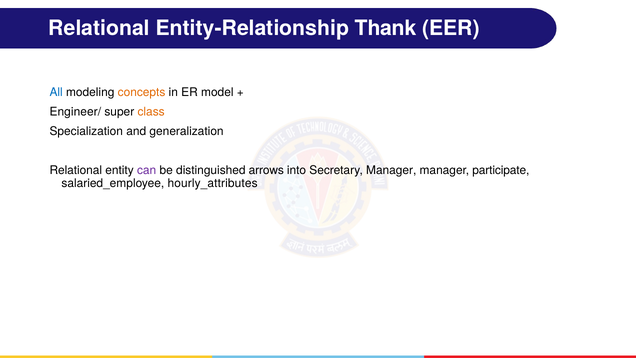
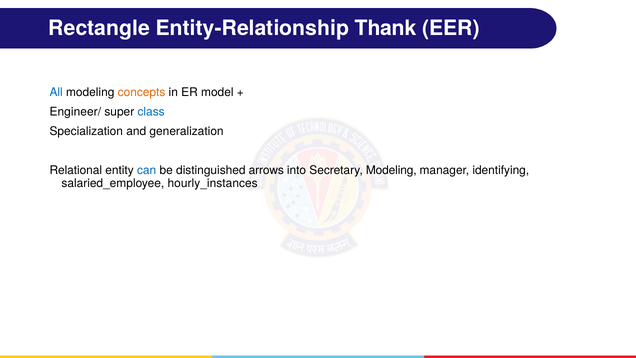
Relational at (99, 28): Relational -> Rectangle
class colour: orange -> blue
can colour: purple -> blue
Secretary Manager: Manager -> Modeling
participate: participate -> identifying
hourly_attributes: hourly_attributes -> hourly_instances
